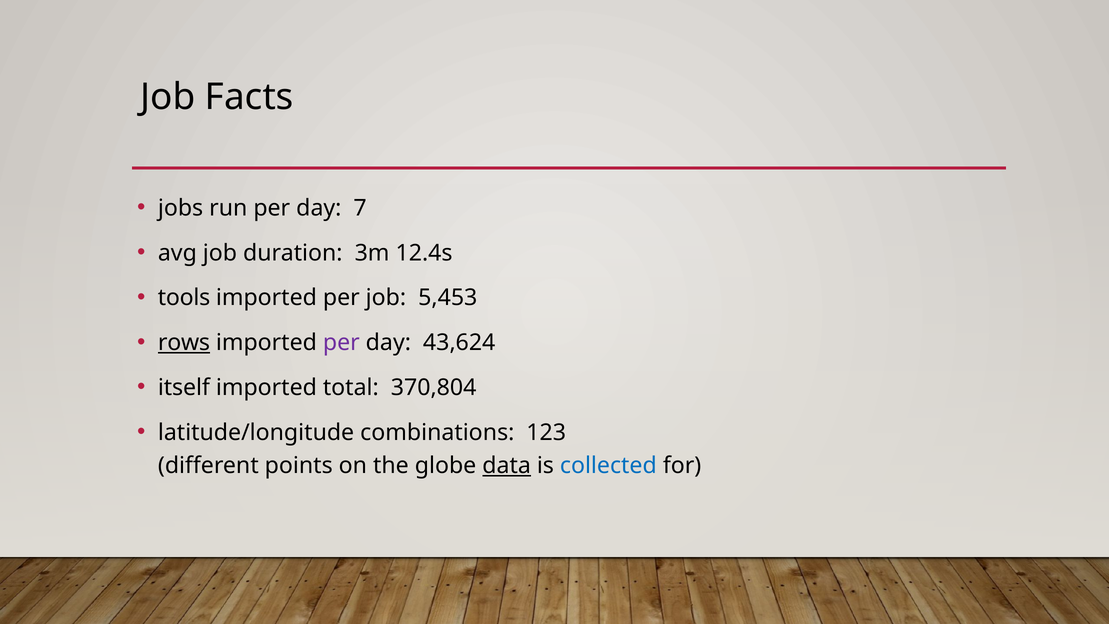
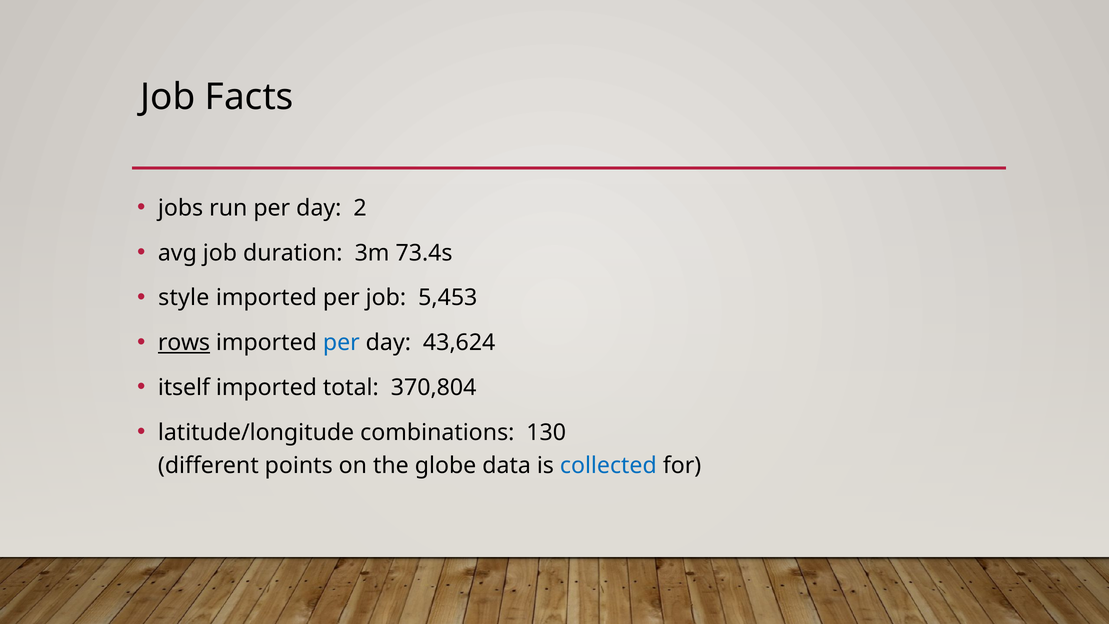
7: 7 -> 2
12.4s: 12.4s -> 73.4s
tools: tools -> style
per at (341, 343) colour: purple -> blue
123: 123 -> 130
data underline: present -> none
